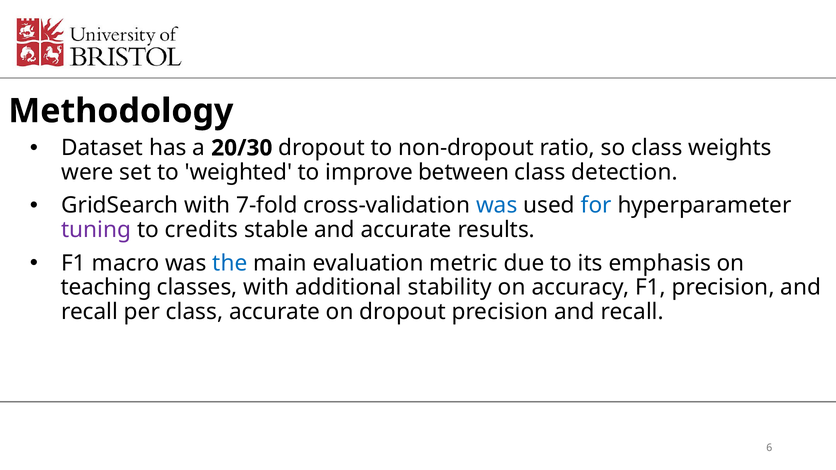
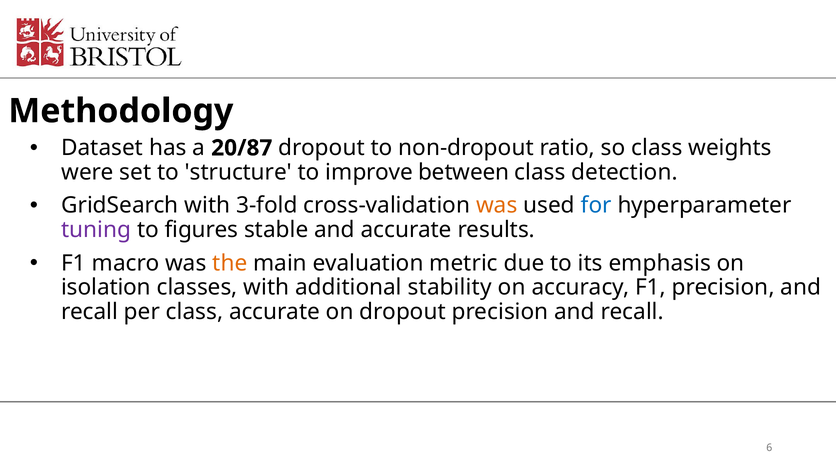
20/30: 20/30 -> 20/87
weighted: weighted -> structure
7-fold: 7-fold -> 3-fold
was at (497, 206) colour: blue -> orange
credits: credits -> figures
the colour: blue -> orange
teaching: teaching -> isolation
